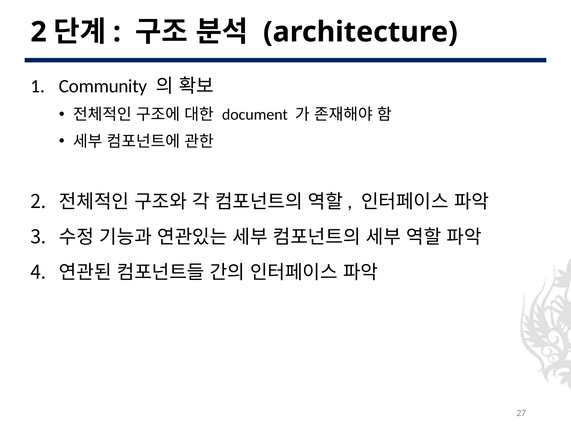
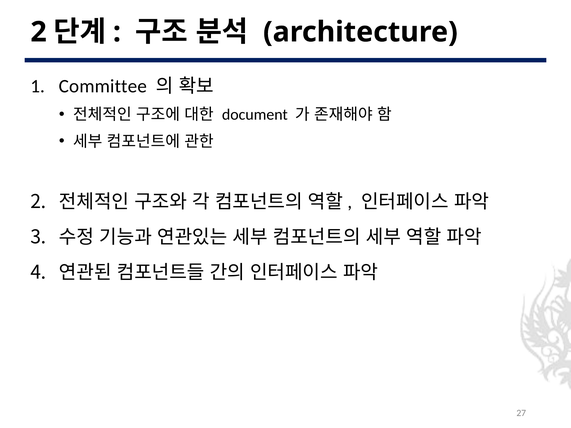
Community: Community -> Committee
